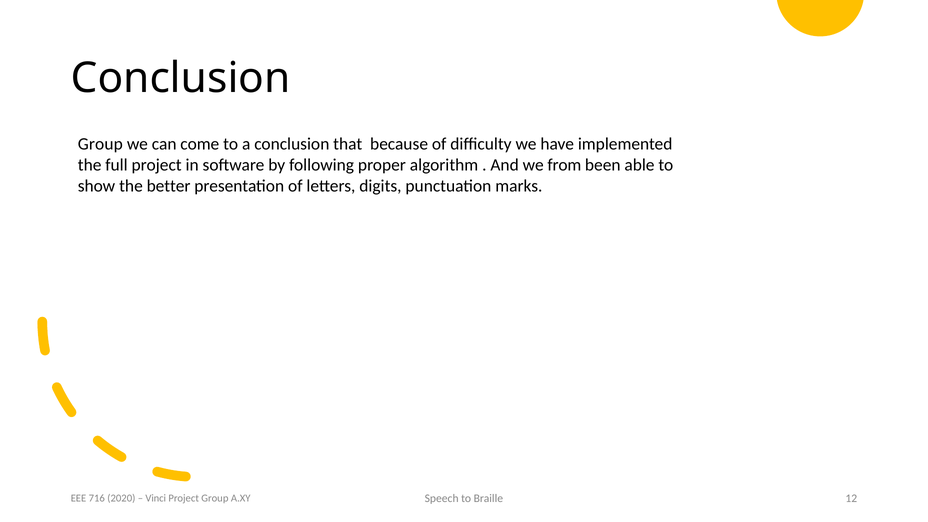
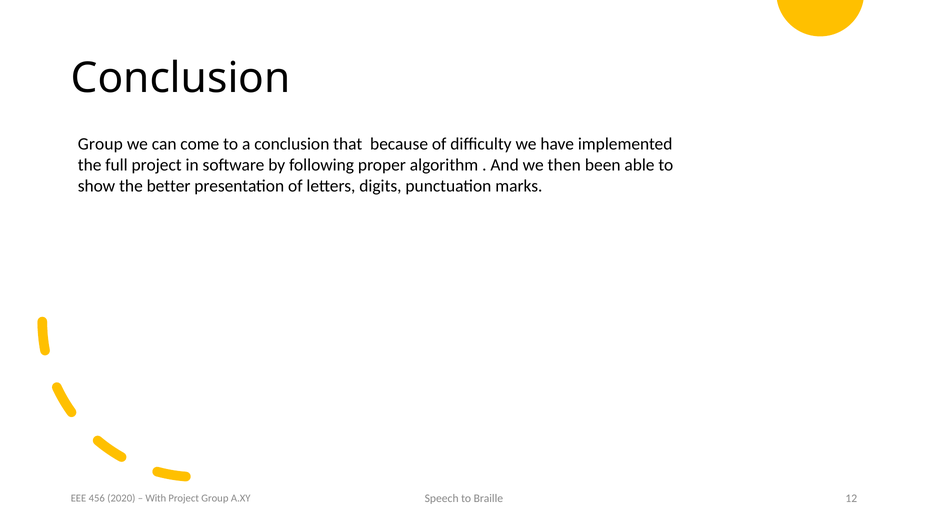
from: from -> then
716: 716 -> 456
Vinci: Vinci -> With
